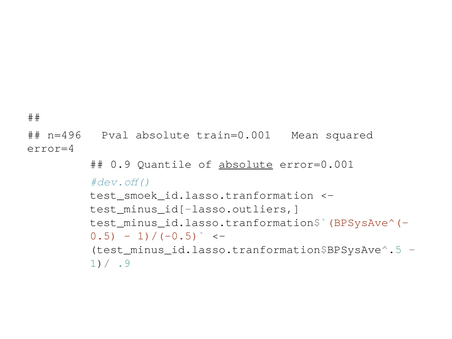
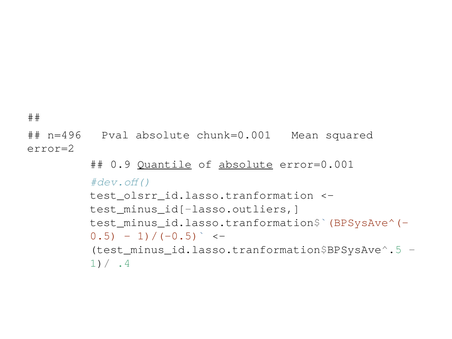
train=0.001: train=0.001 -> chunk=0.001
error=4: error=4 -> error=2
Quantile underline: none -> present
test_smoek_id.lasso.tranformation: test_smoek_id.lasso.tranformation -> test_olsrr_id.lasso.tranformation
.9: .9 -> .4
